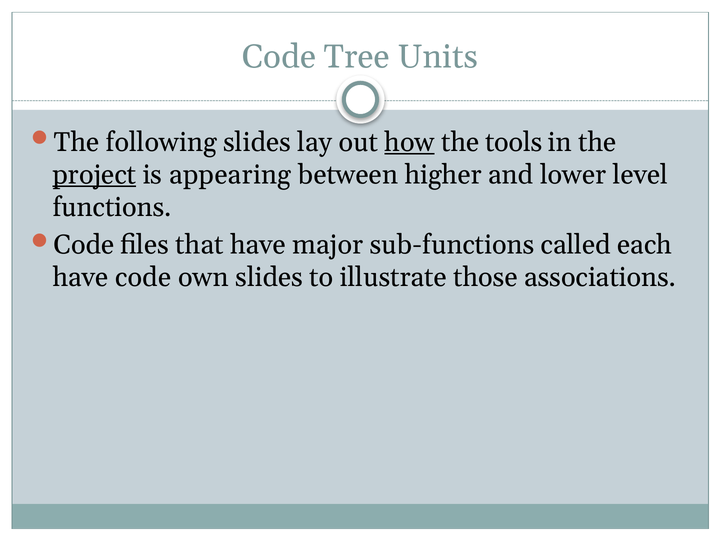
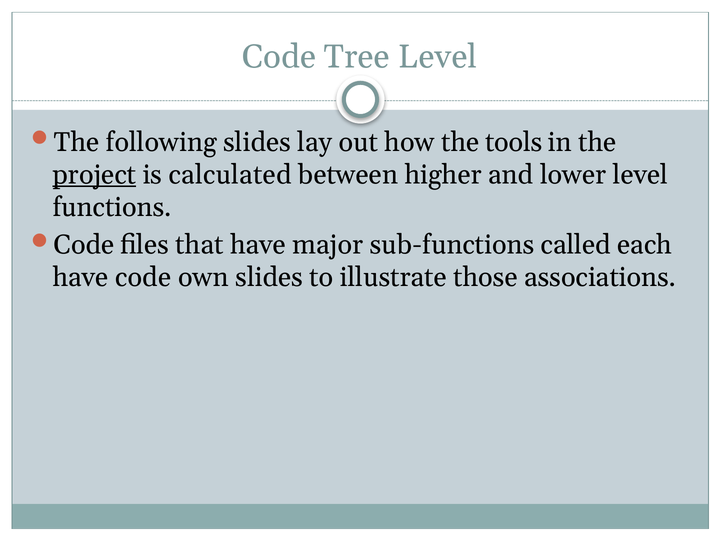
Tree Units: Units -> Level
how underline: present -> none
appearing: appearing -> calculated
